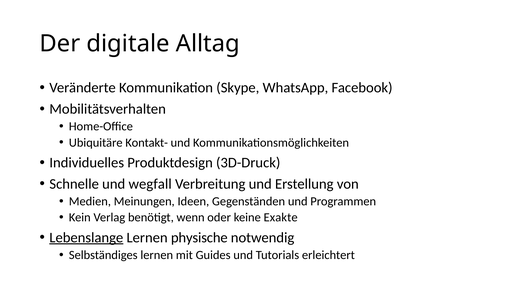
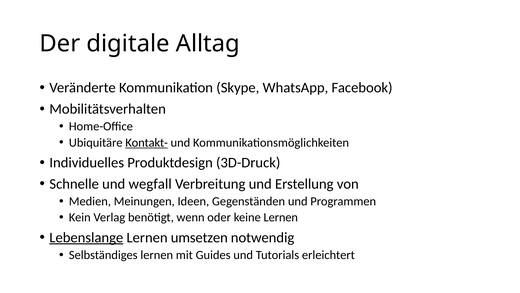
Kontakt- underline: none -> present
keine Exakte: Exakte -> Lernen
physische: physische -> umsetzen
